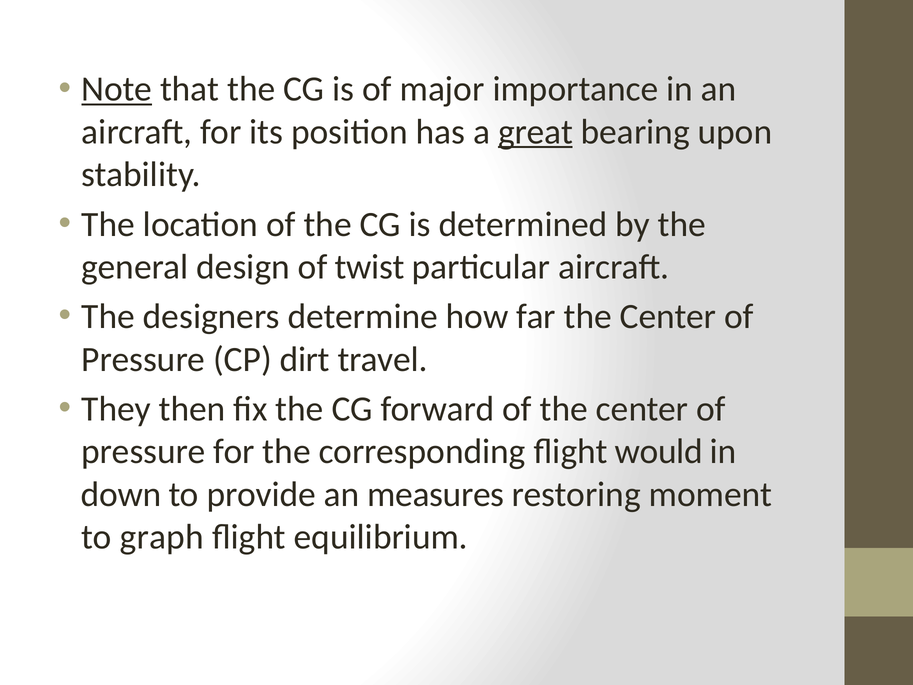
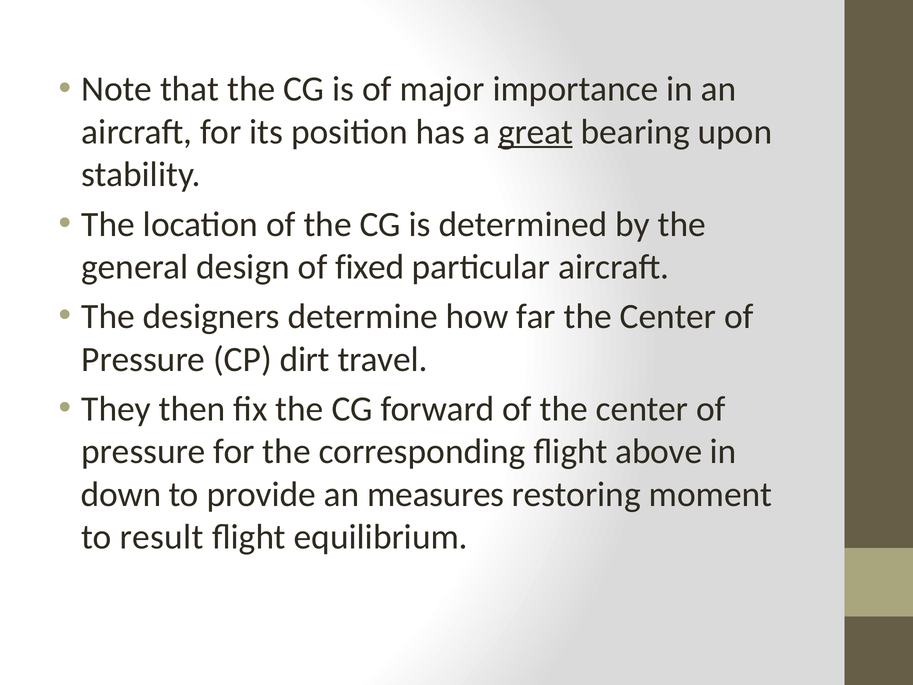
Note underline: present -> none
twist: twist -> fixed
would: would -> above
graph: graph -> result
